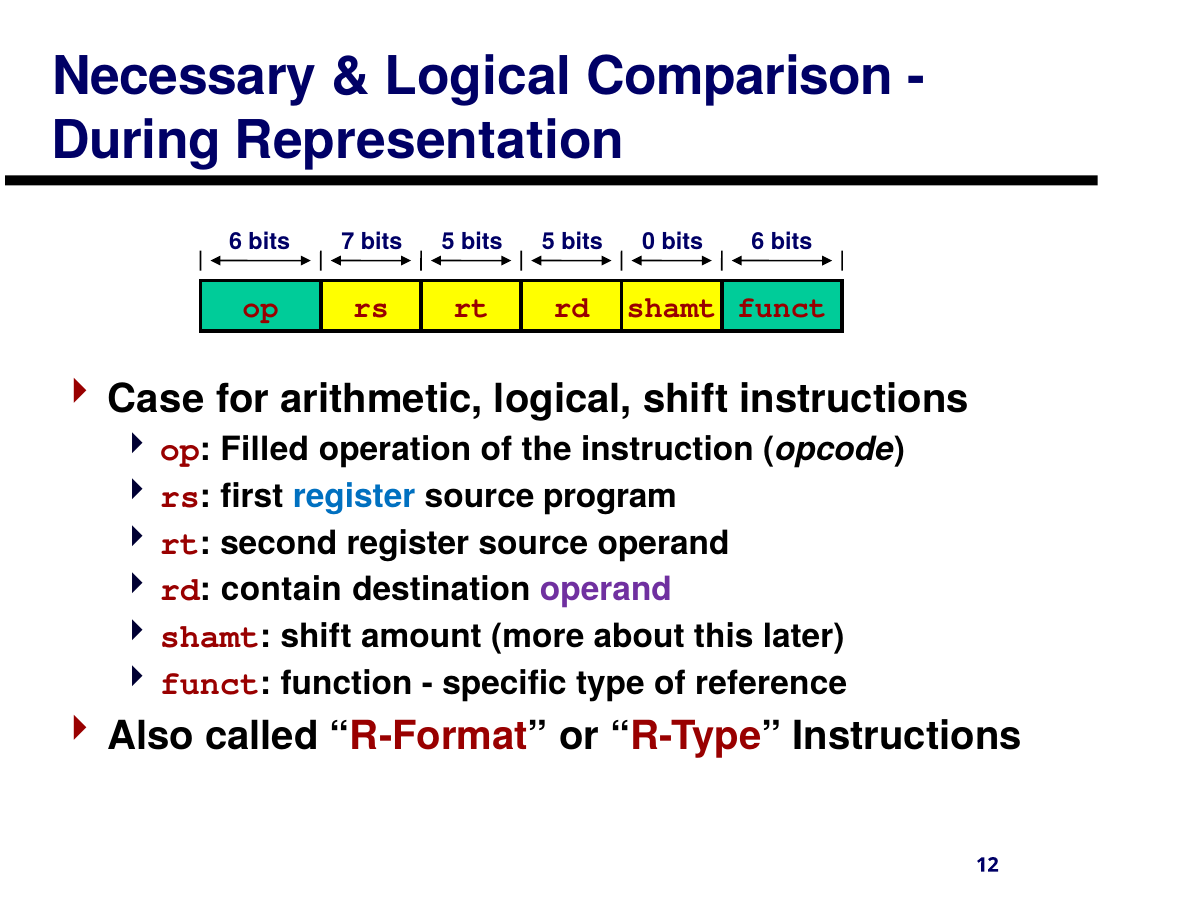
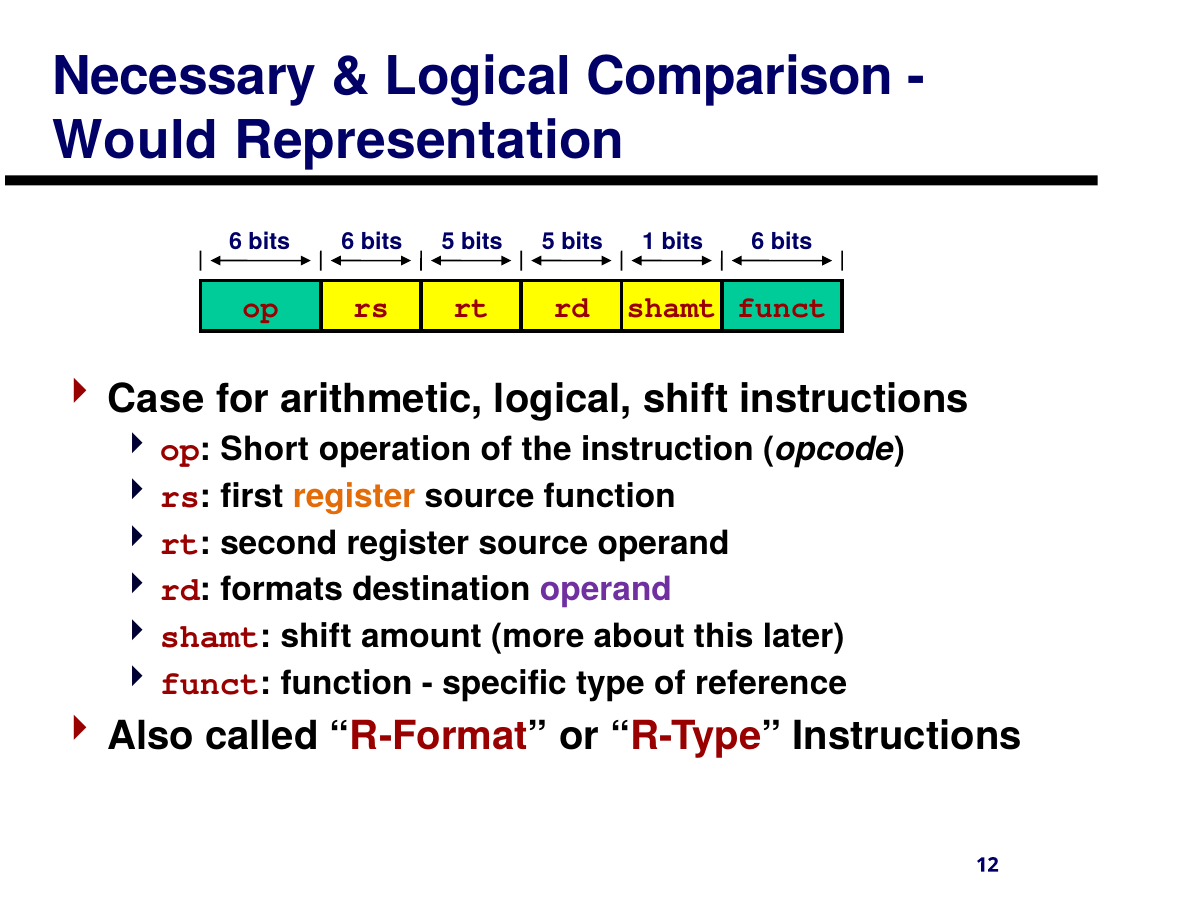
During: During -> Would
6 bits 7: 7 -> 6
0: 0 -> 1
Filled: Filled -> Short
register at (354, 496) colour: blue -> orange
source program: program -> function
contain: contain -> formats
